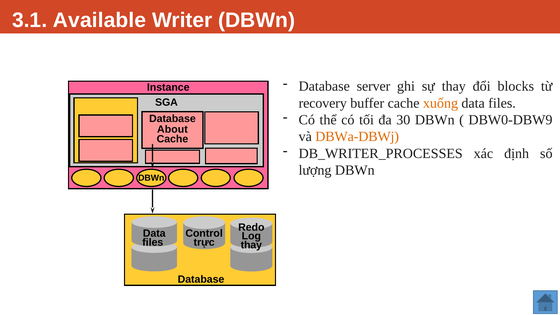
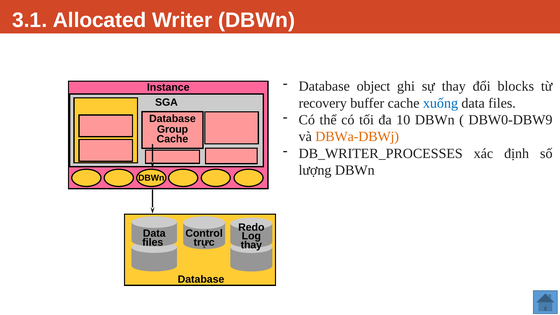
Available: Available -> Allocated
server: server -> object
xuống colour: orange -> blue
30: 30 -> 10
About: About -> Group
